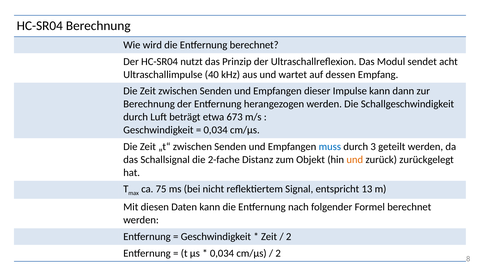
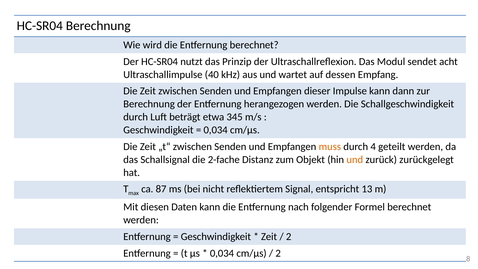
673: 673 -> 345
muss colour: blue -> orange
3: 3 -> 4
75: 75 -> 87
